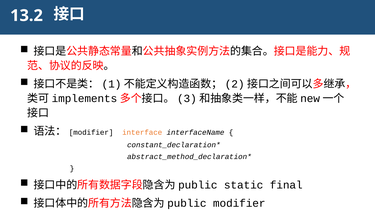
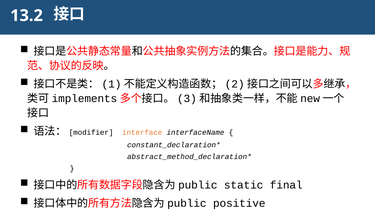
modifier at (239, 203): modifier -> positive
